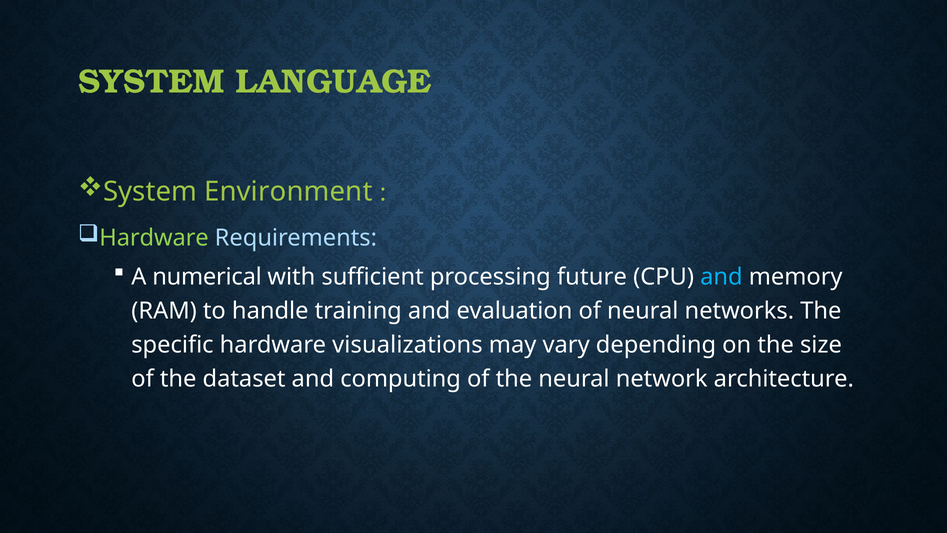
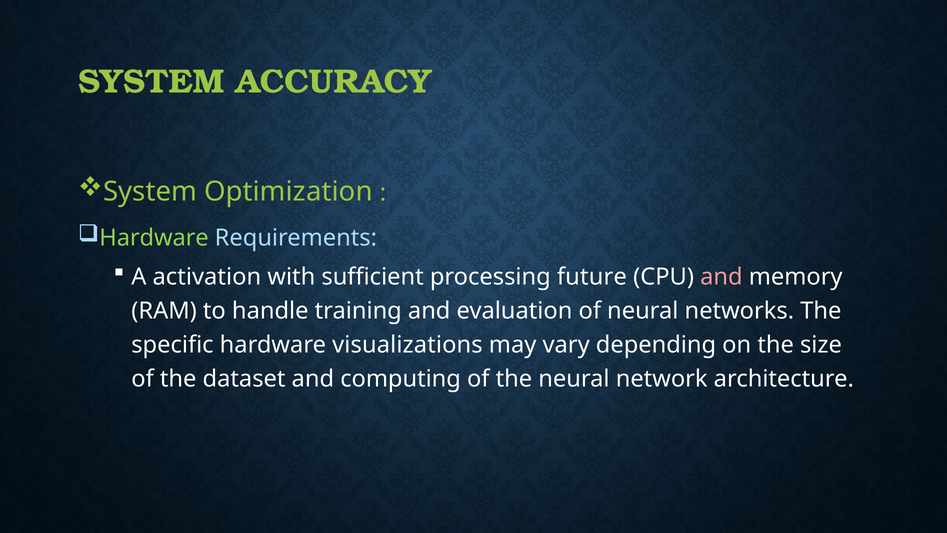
LANGUAGE: LANGUAGE -> ACCURACY
Environment: Environment -> Optimization
numerical: numerical -> activation
and at (721, 277) colour: light blue -> pink
